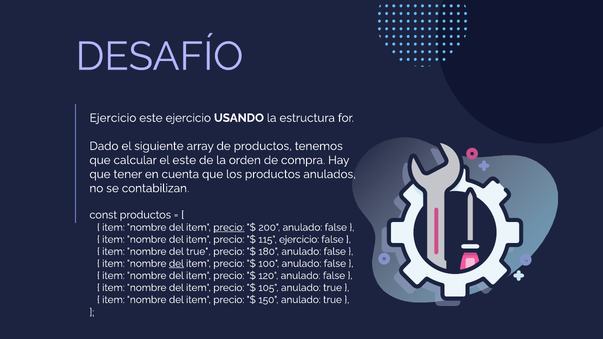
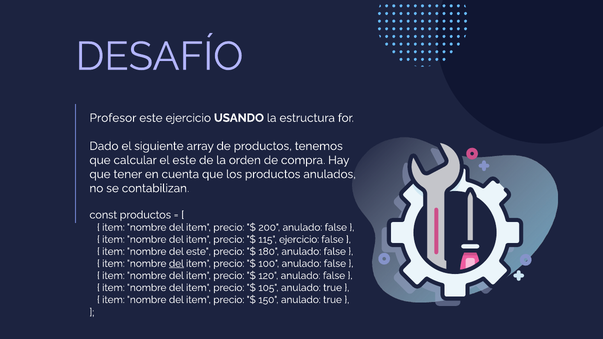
Ejercicio at (113, 118): Ejercicio -> Profesor
precio at (229, 228) underline: present -> none
del true: true -> este
